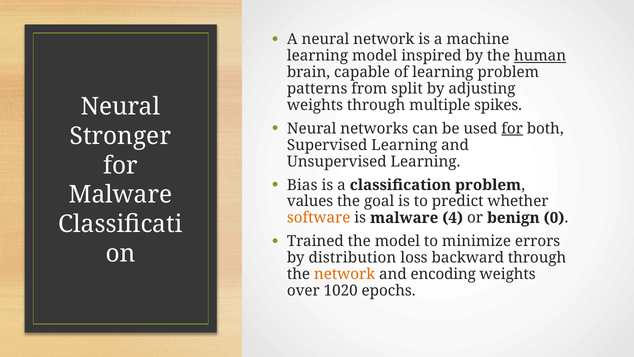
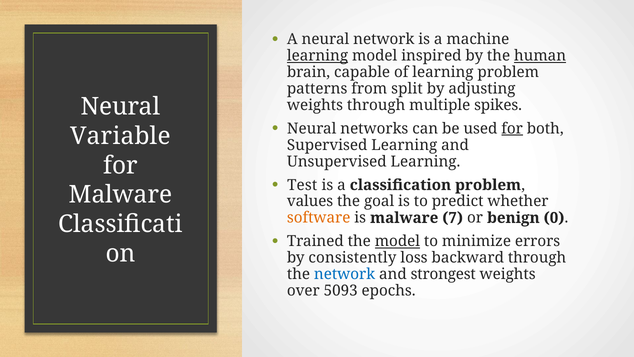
learning at (318, 56) underline: none -> present
Stronger: Stronger -> Variable
Bias: Bias -> Test
4: 4 -> 7
model at (397, 241) underline: none -> present
distribution: distribution -> consistently
network at (345, 274) colour: orange -> blue
encoding: encoding -> strongest
1020: 1020 -> 5093
